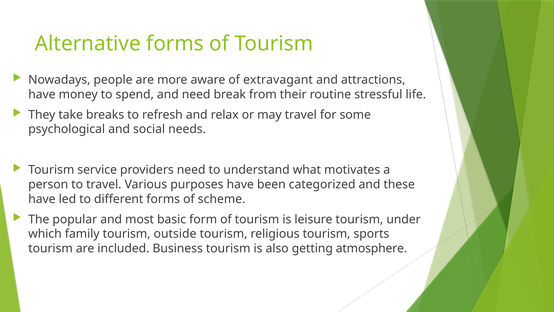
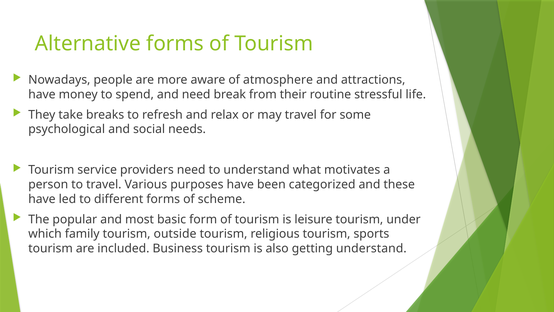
extravagant: extravagant -> atmosphere
getting atmosphere: atmosphere -> understand
